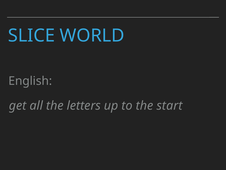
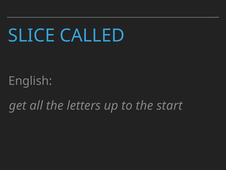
WORLD: WORLD -> CALLED
